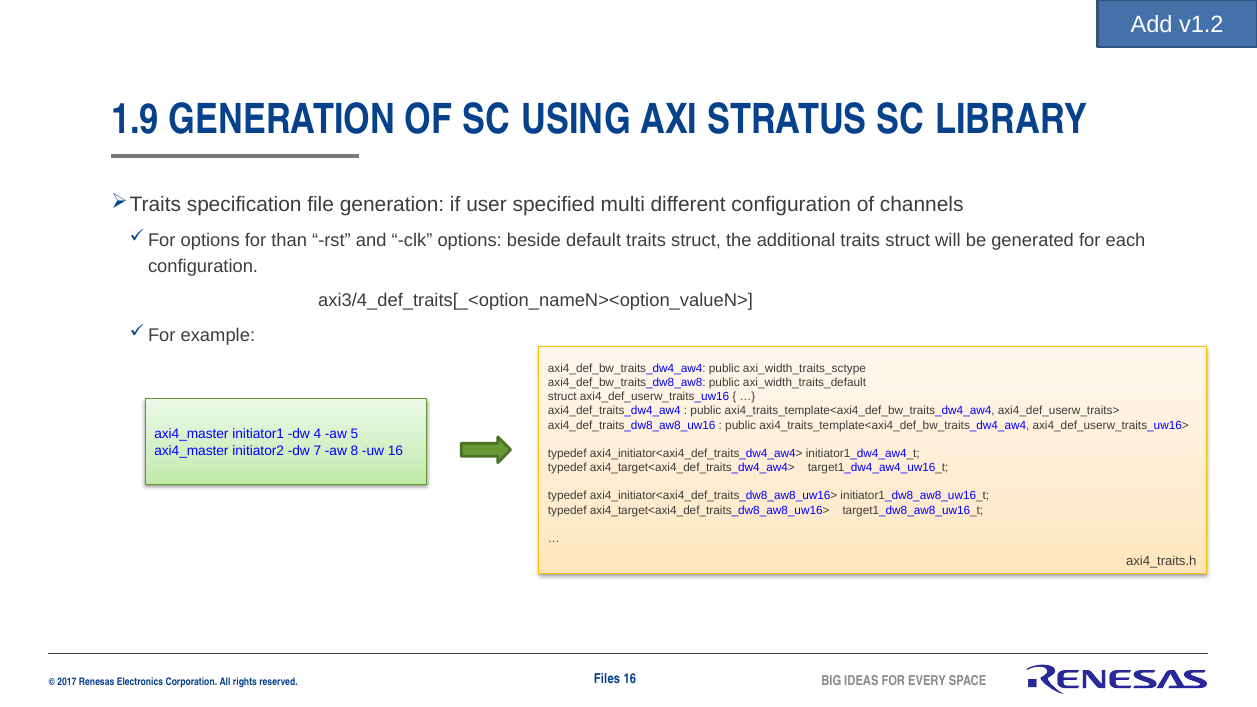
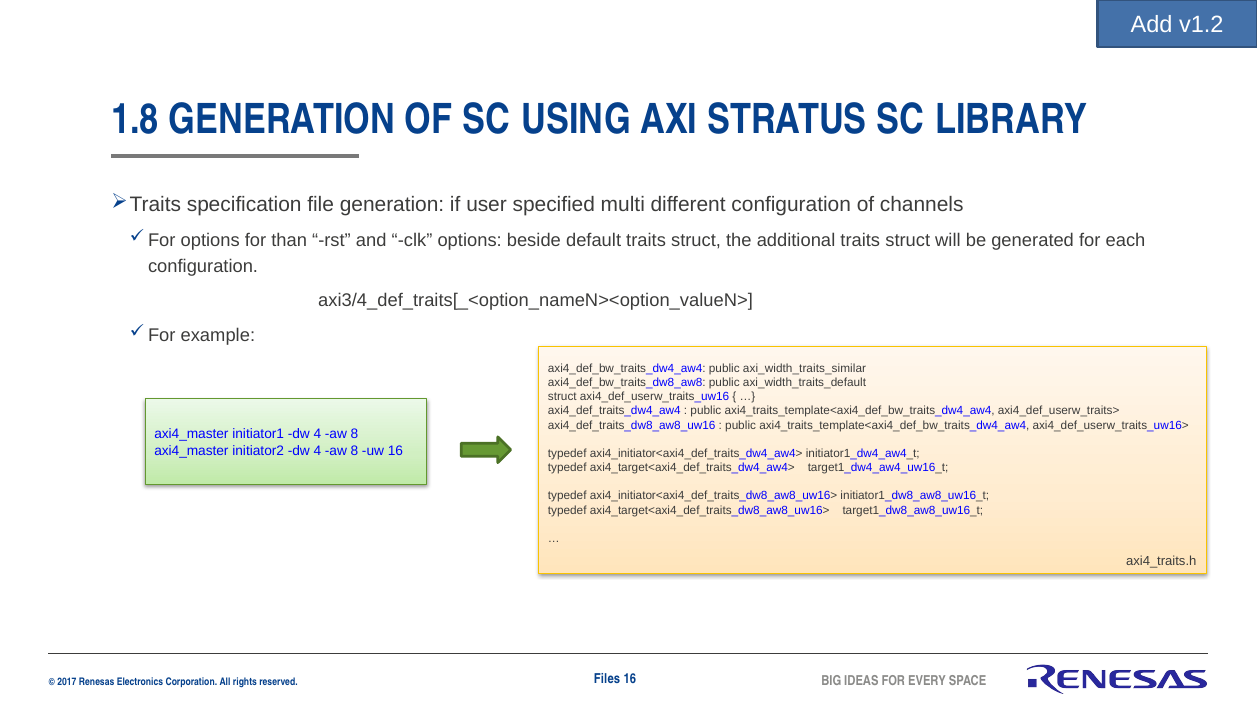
1.9: 1.9 -> 1.8
axi_width_traits_sctype: axi_width_traits_sctype -> axi_width_traits_similar
5 at (355, 434): 5 -> 8
initiator2 dw 7: 7 -> 4
